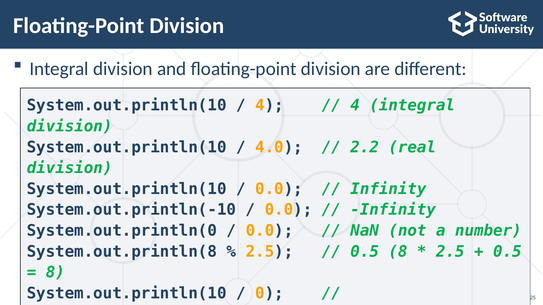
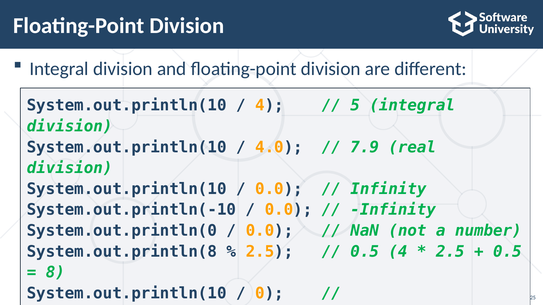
4 at (355, 106): 4 -> 5
2.2: 2.2 -> 7.9
0.5 8: 8 -> 4
